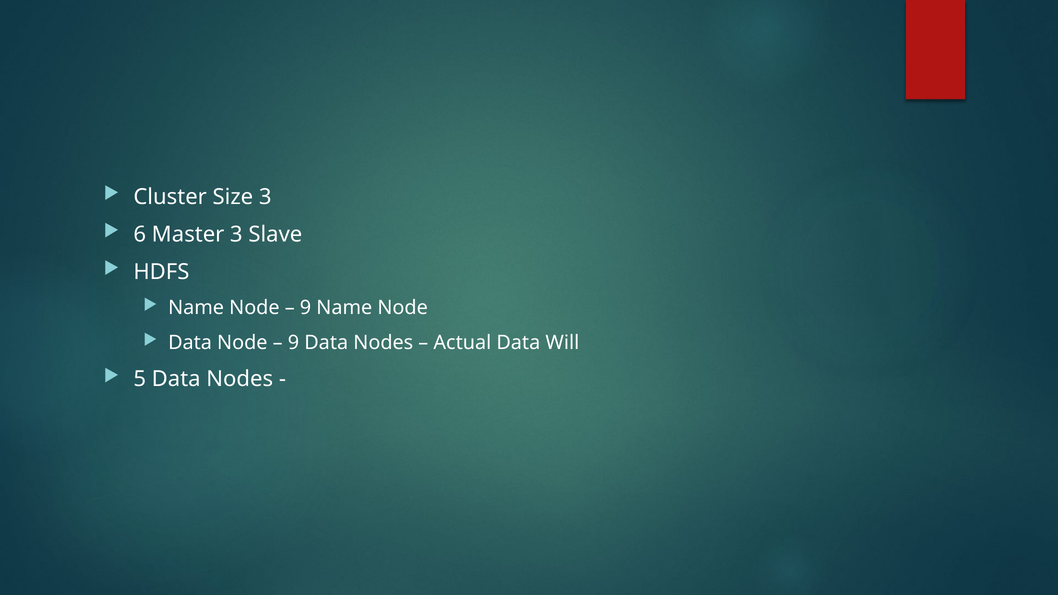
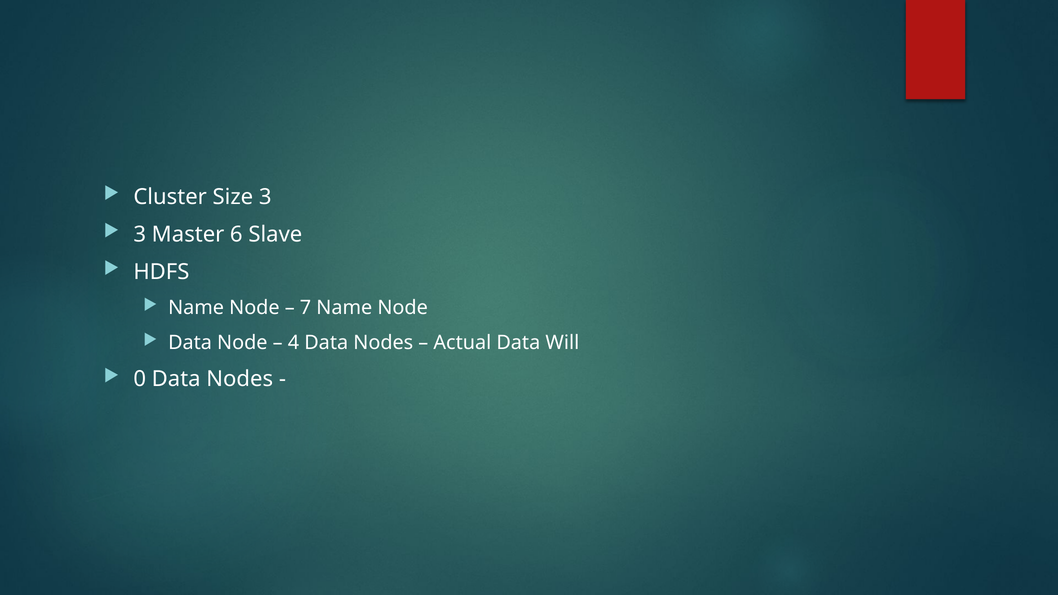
6 at (140, 234): 6 -> 3
Master 3: 3 -> 6
9 at (305, 308): 9 -> 7
9 at (293, 343): 9 -> 4
5: 5 -> 0
